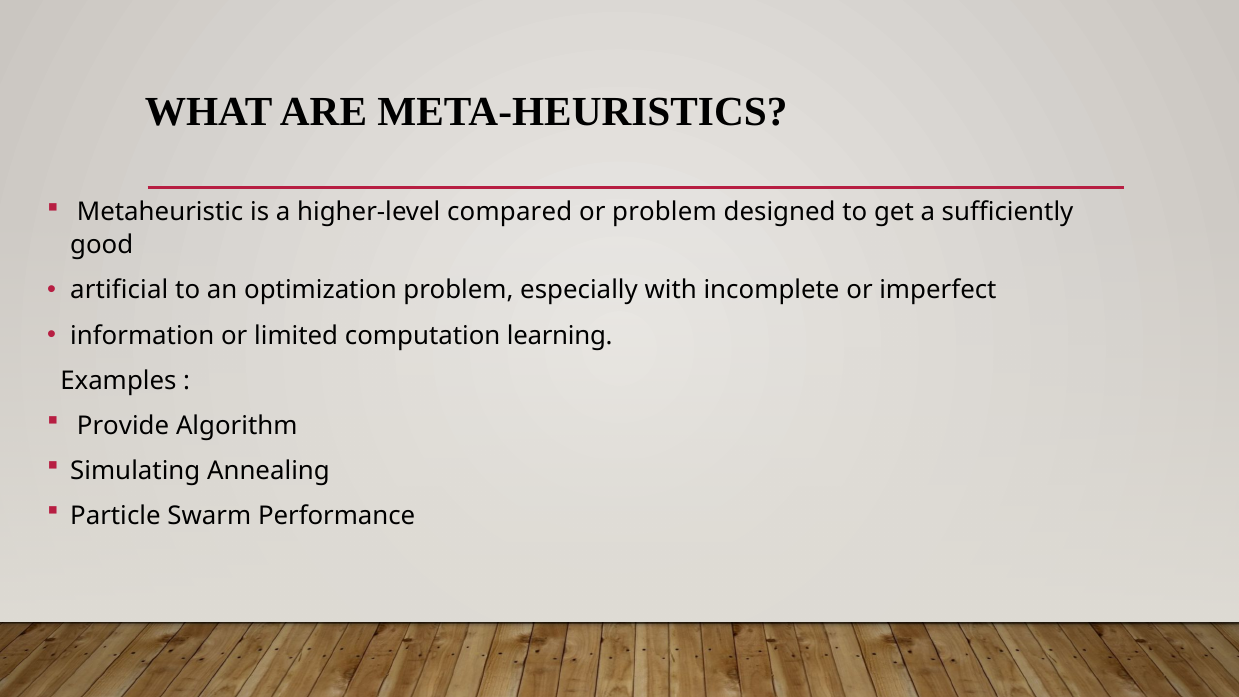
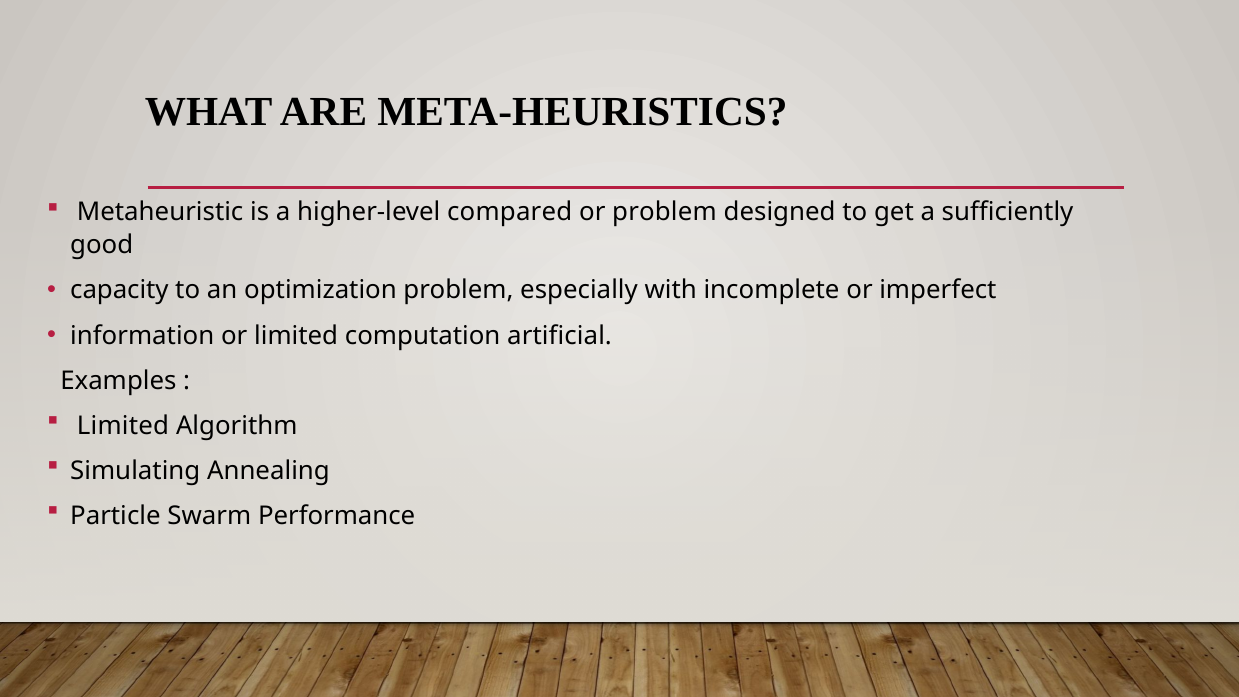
artificial: artificial -> capacity
learning: learning -> artificial
Provide at (123, 426): Provide -> Limited
